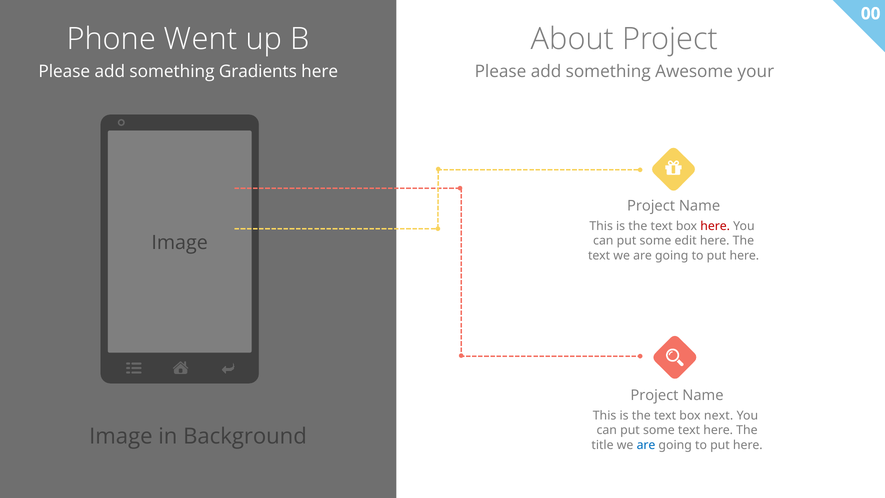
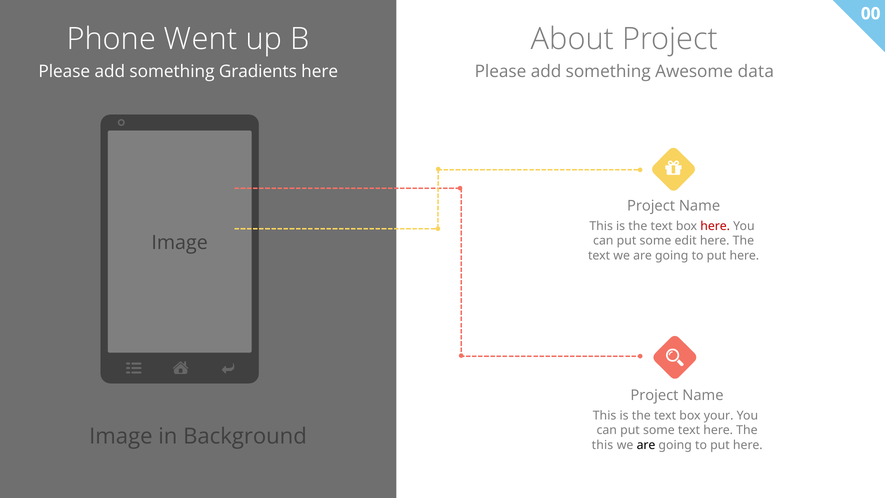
your: your -> data
next: next -> your
title at (603, 445): title -> this
are at (646, 445) colour: blue -> black
